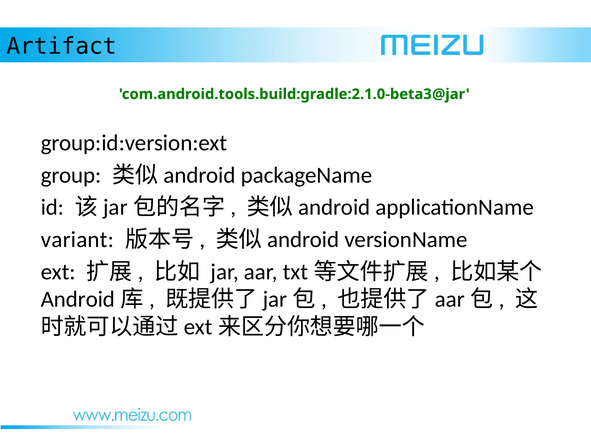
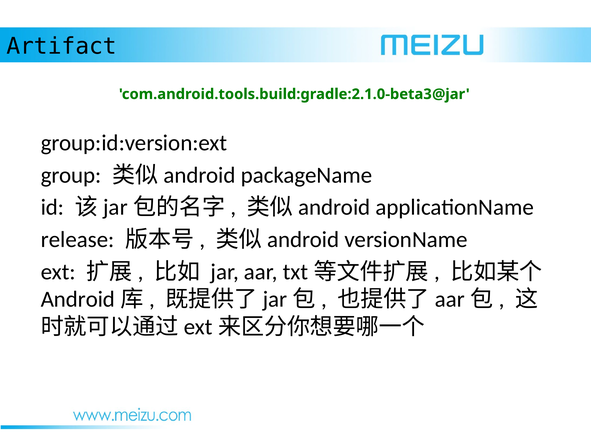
variant: variant -> release
